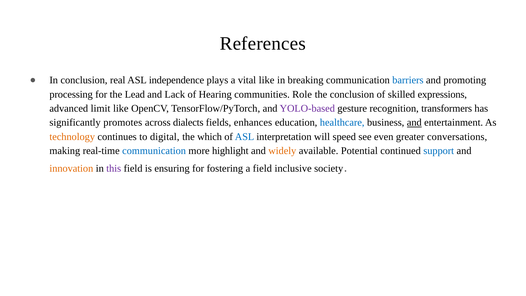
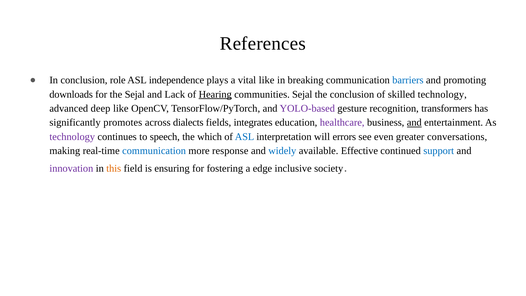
real: real -> role
processing: processing -> downloads
the Lead: Lead -> Sejal
Hearing underline: none -> present
communities Role: Role -> Sejal
skilled expressions: expressions -> technology
limit: limit -> deep
enhances: enhances -> integrates
healthcare colour: blue -> purple
technology at (72, 137) colour: orange -> purple
digital: digital -> speech
speed: speed -> errors
highlight: highlight -> response
widely colour: orange -> blue
Potential: Potential -> Effective
innovation colour: orange -> purple
this colour: purple -> orange
a field: field -> edge
